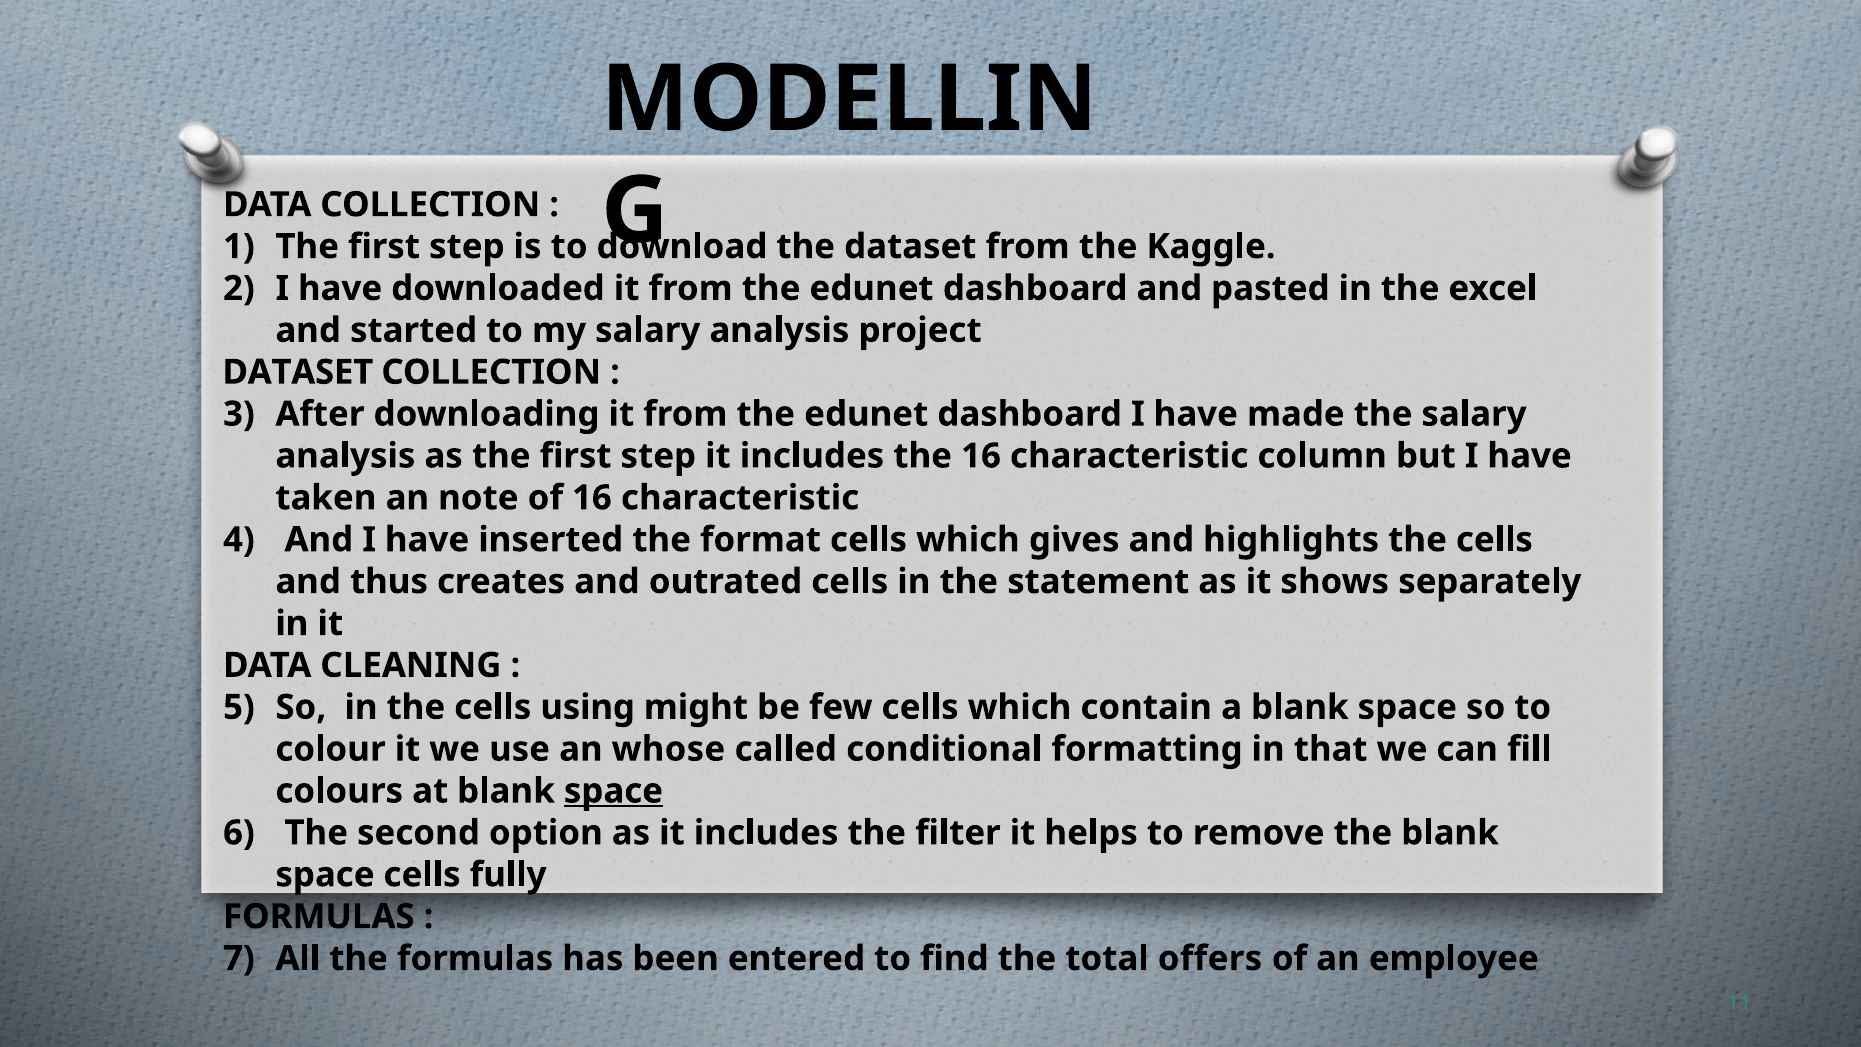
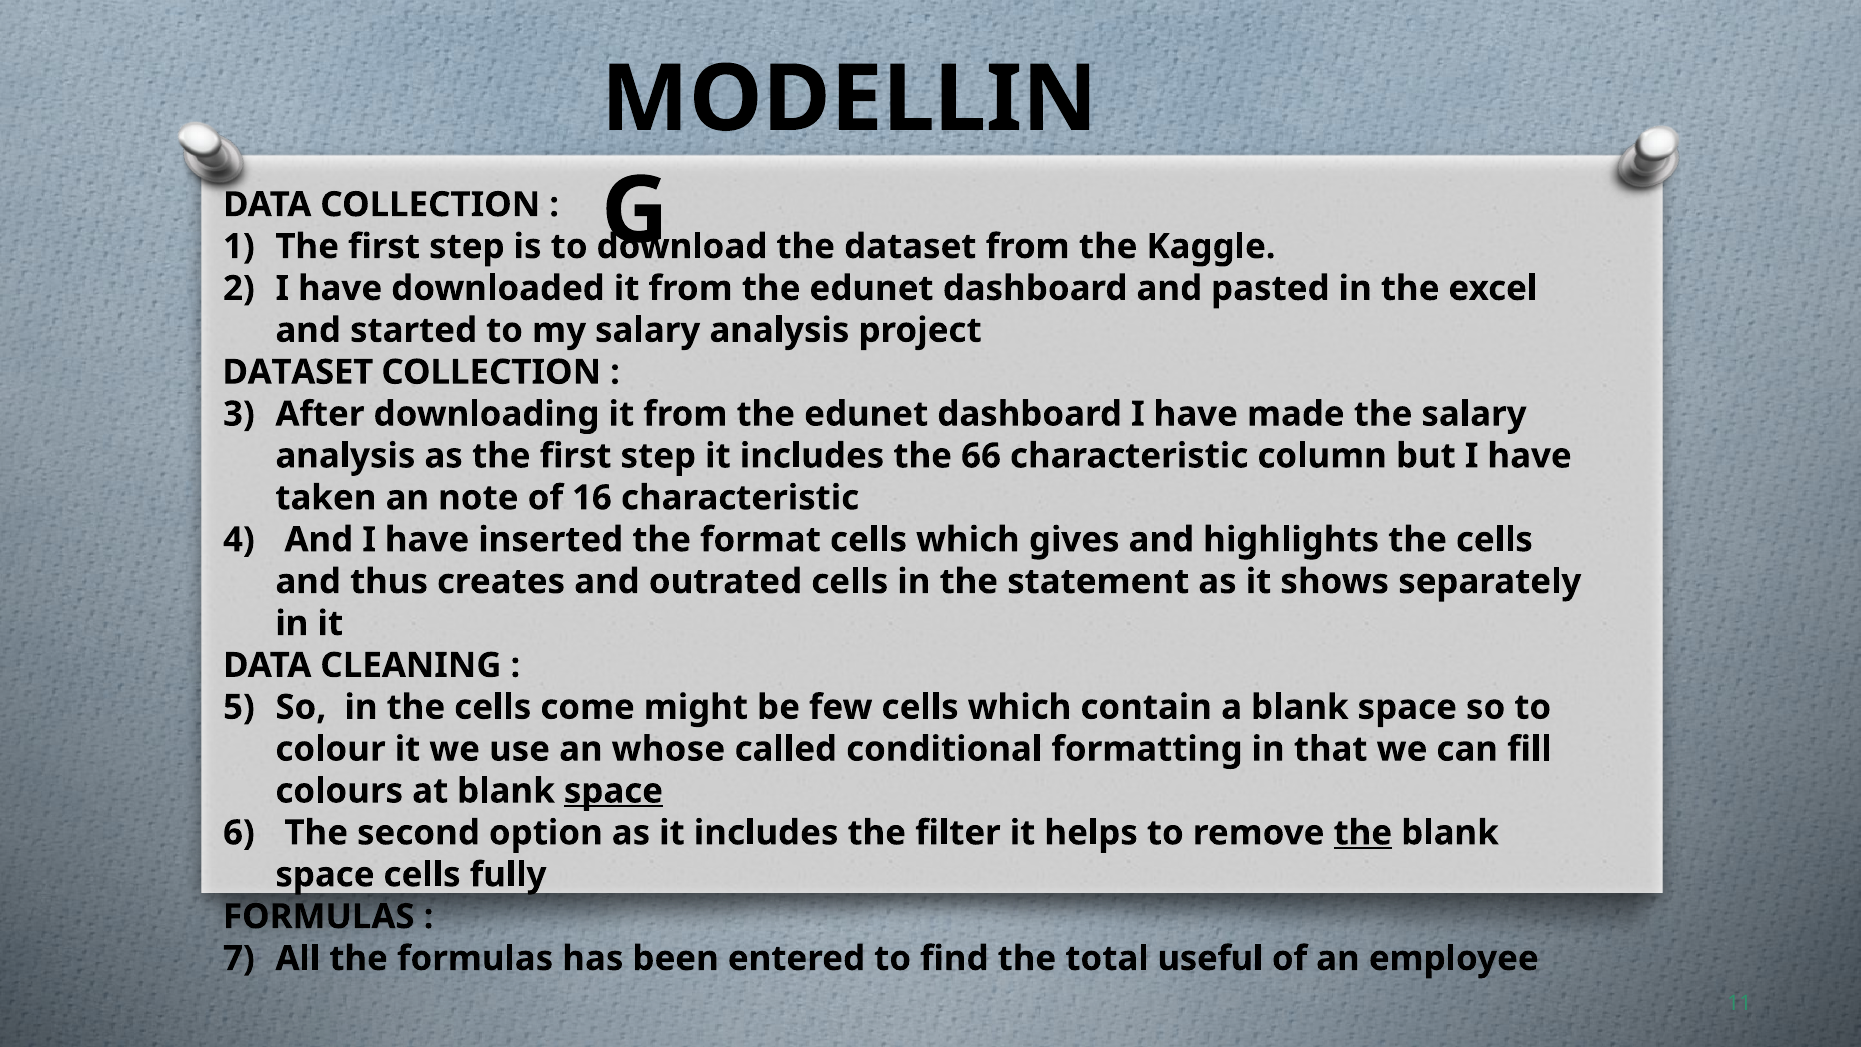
the 16: 16 -> 66
using: using -> come
the at (1363, 833) underline: none -> present
offers: offers -> useful
